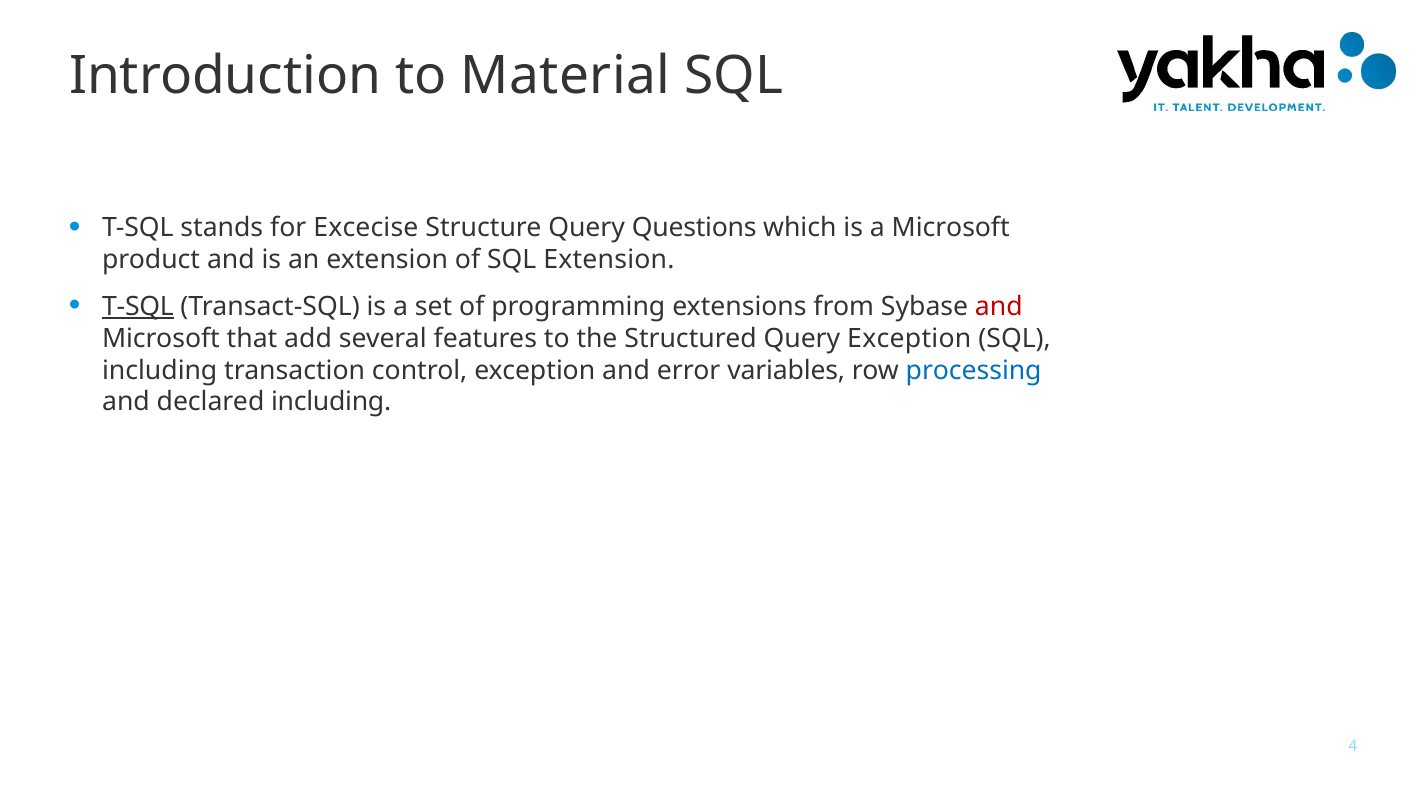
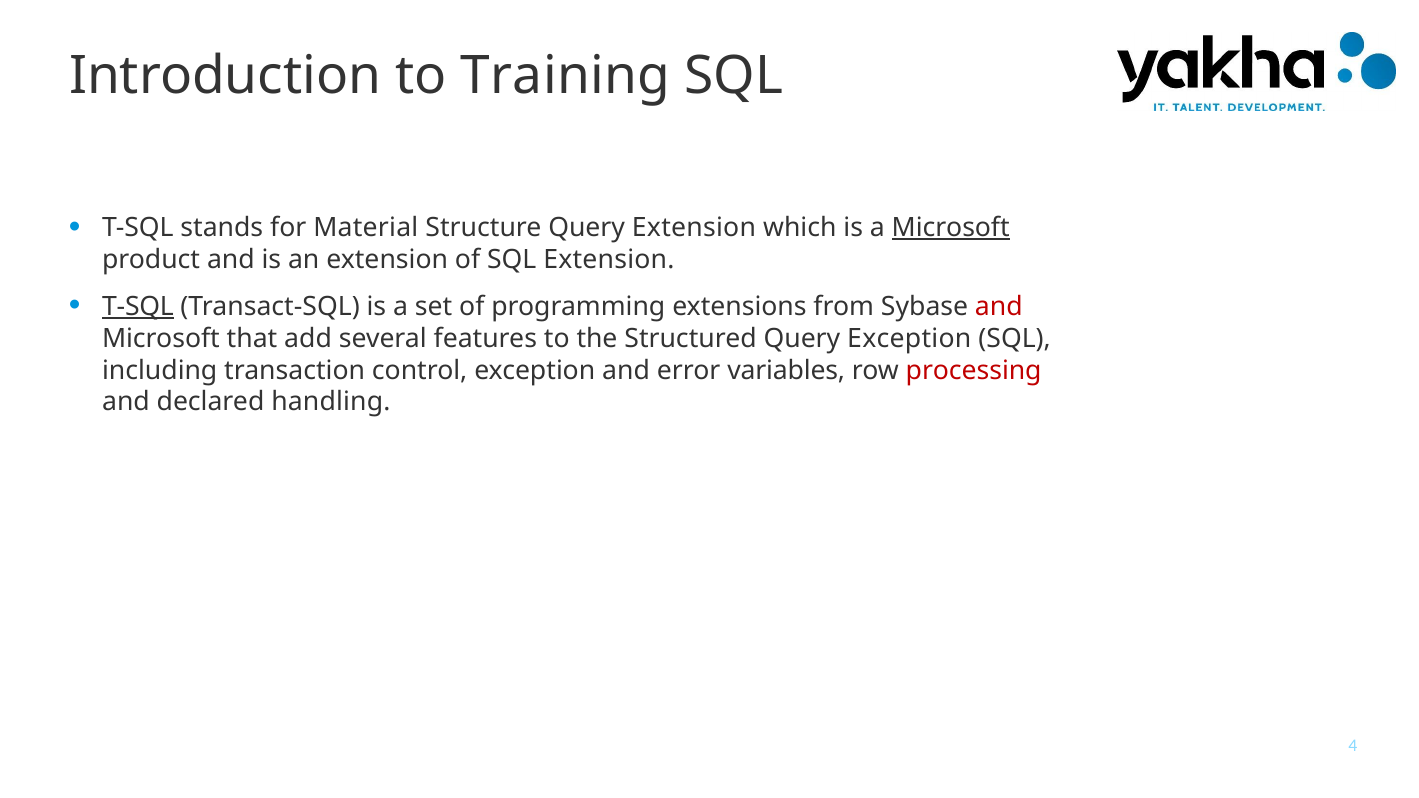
Material: Material -> Training
Excecise: Excecise -> Material
Query Questions: Questions -> Extension
Microsoft at (951, 228) underline: none -> present
processing colour: blue -> red
declared including: including -> handling
